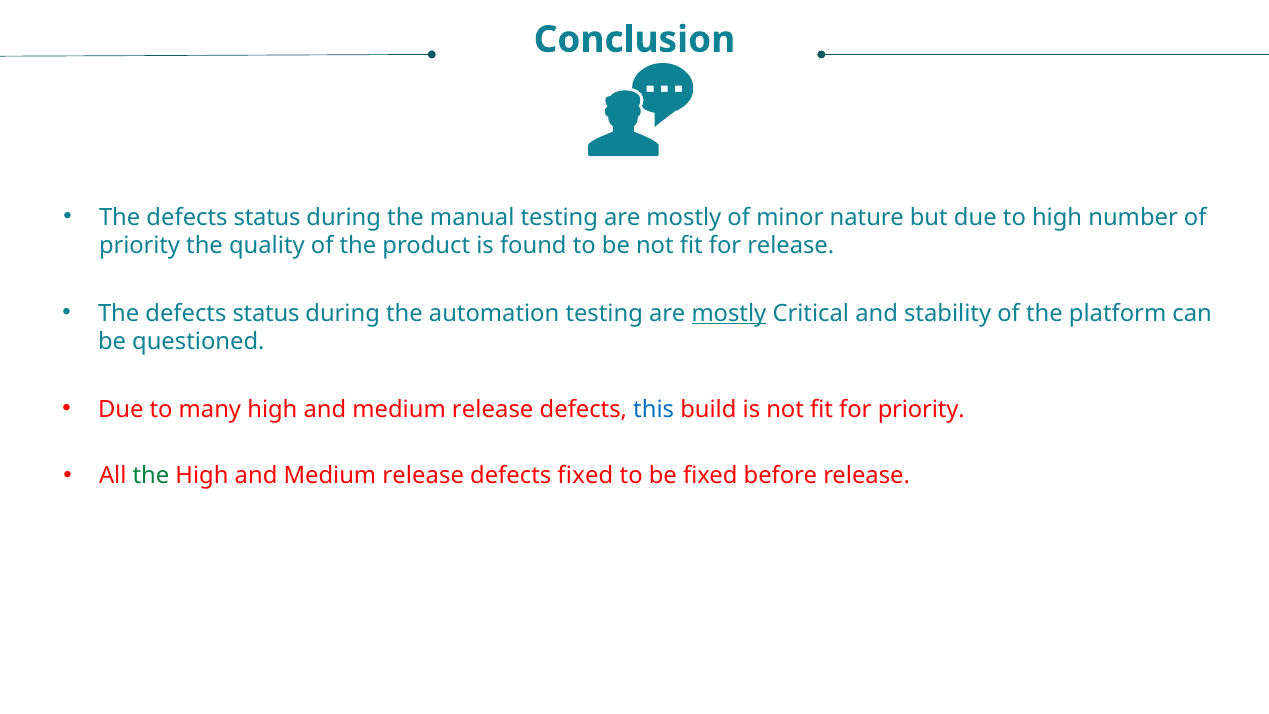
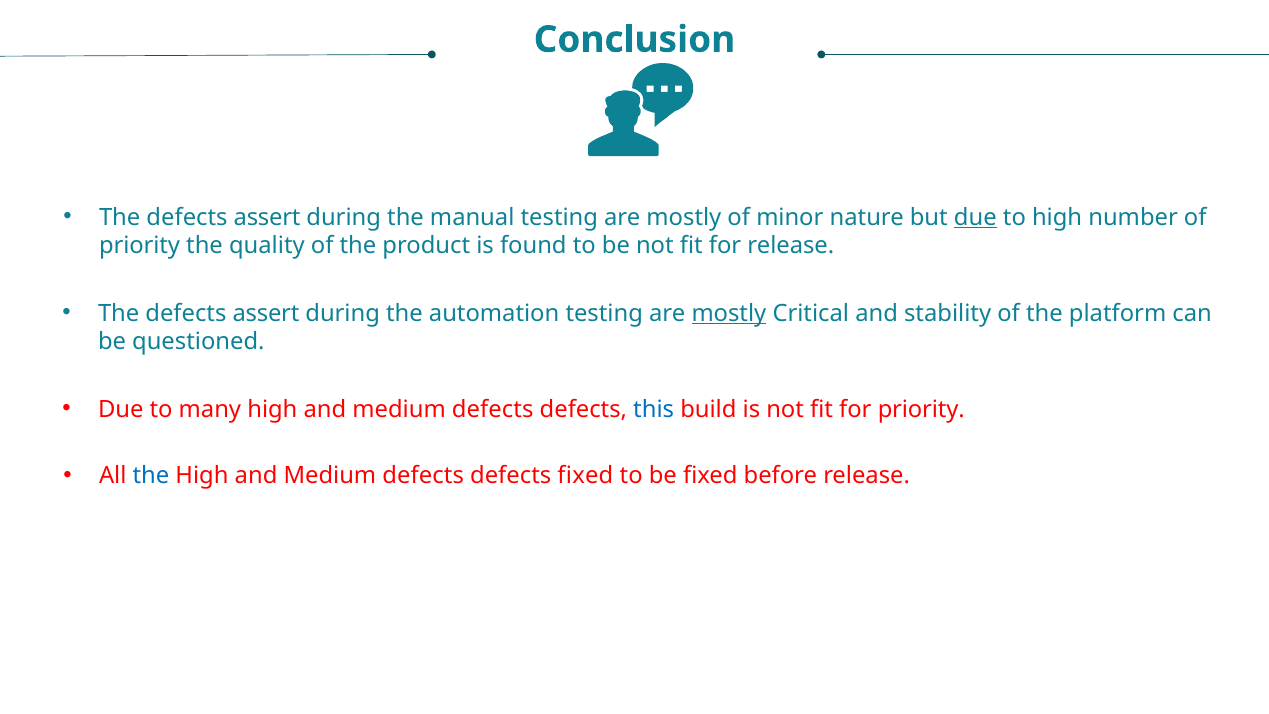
status at (267, 217): status -> assert
due at (975, 217) underline: none -> present
status at (266, 313): status -> assert
release at (493, 409): release -> defects
the at (151, 476) colour: green -> blue
release at (423, 476): release -> defects
